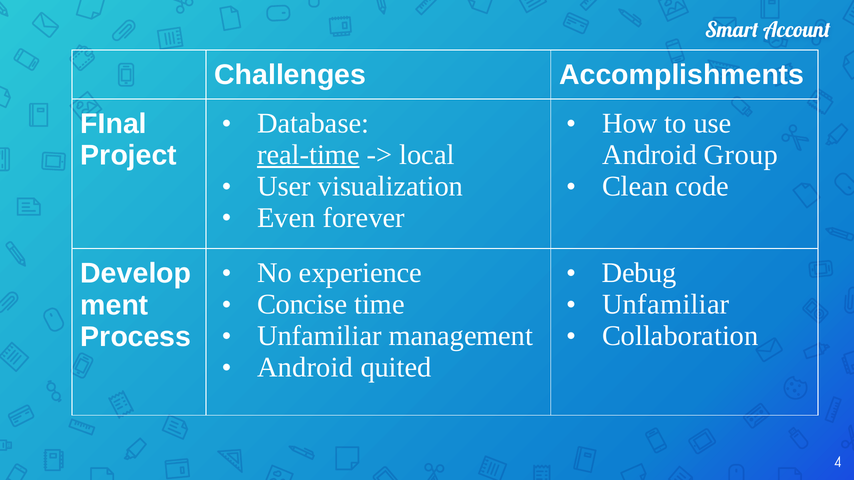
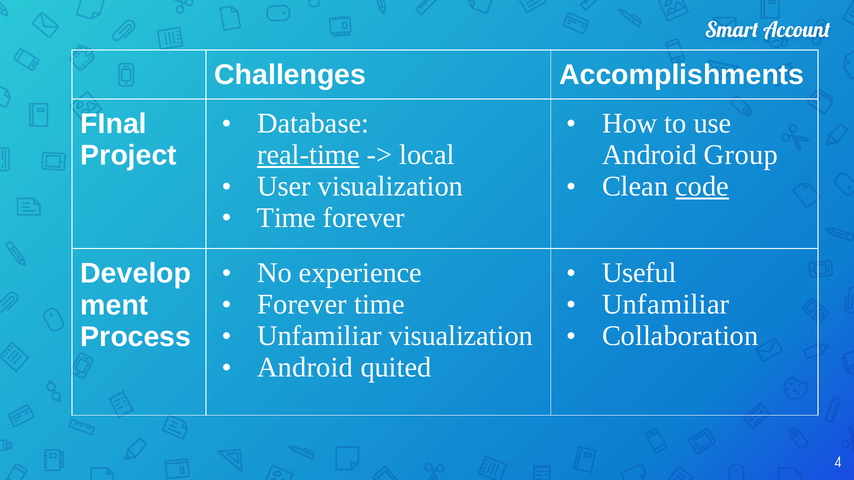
code underline: none -> present
Even at (286, 218): Even -> Time
Debug: Debug -> Useful
Concise at (302, 305): Concise -> Forever
Unfamiliar management: management -> visualization
